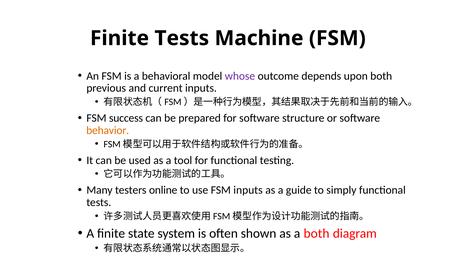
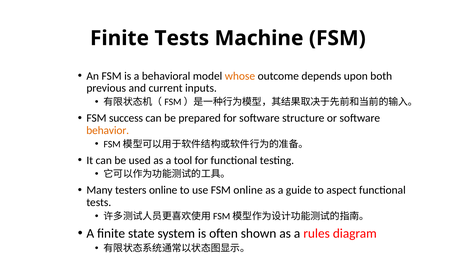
whose colour: purple -> orange
FSM inputs: inputs -> online
simply: simply -> aspect
a both: both -> rules
